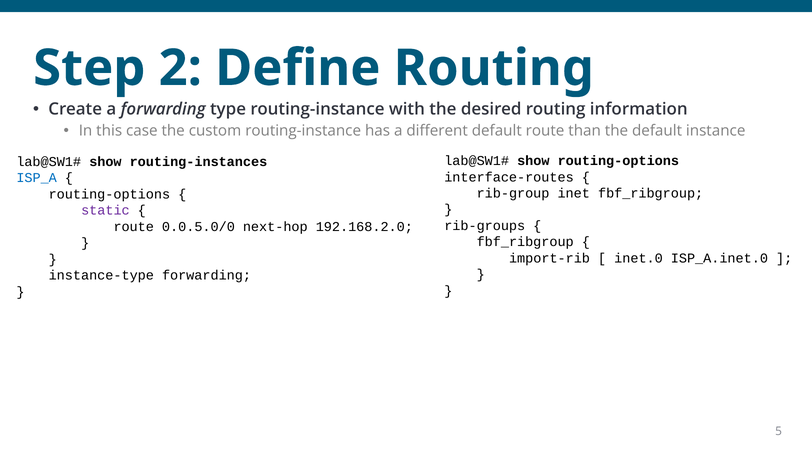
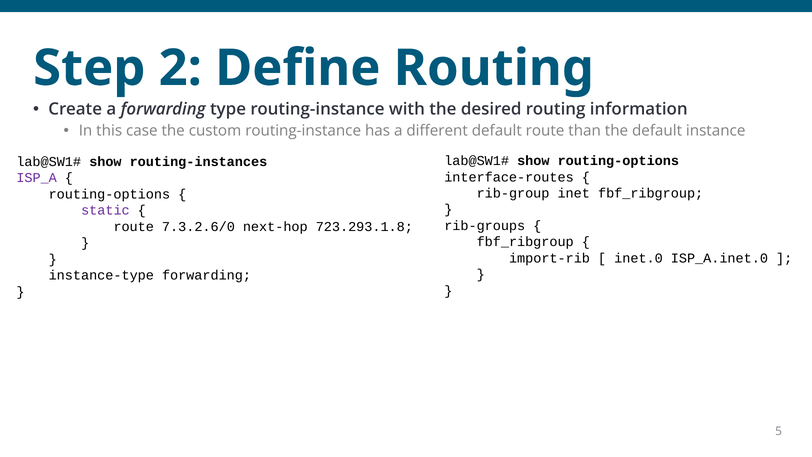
ISP_A colour: blue -> purple
0.0.5.0/0: 0.0.5.0/0 -> 7.3.2.6/0
192.168.2.0: 192.168.2.0 -> 723.293.1.8
